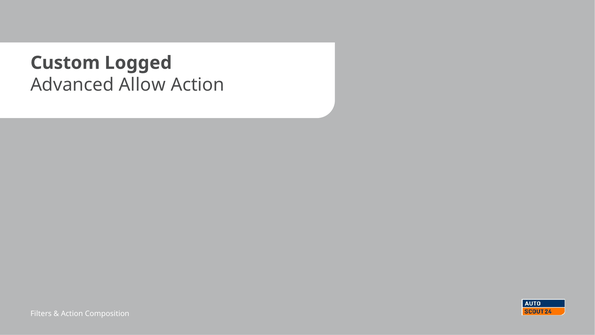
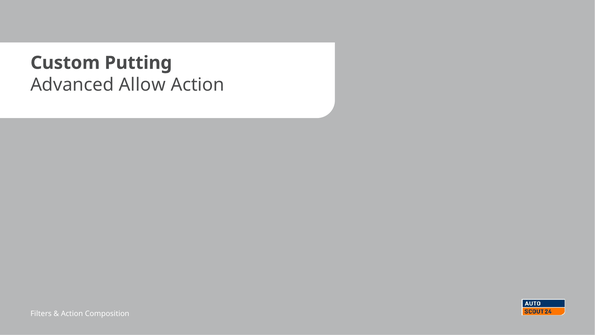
Logged: Logged -> Putting
